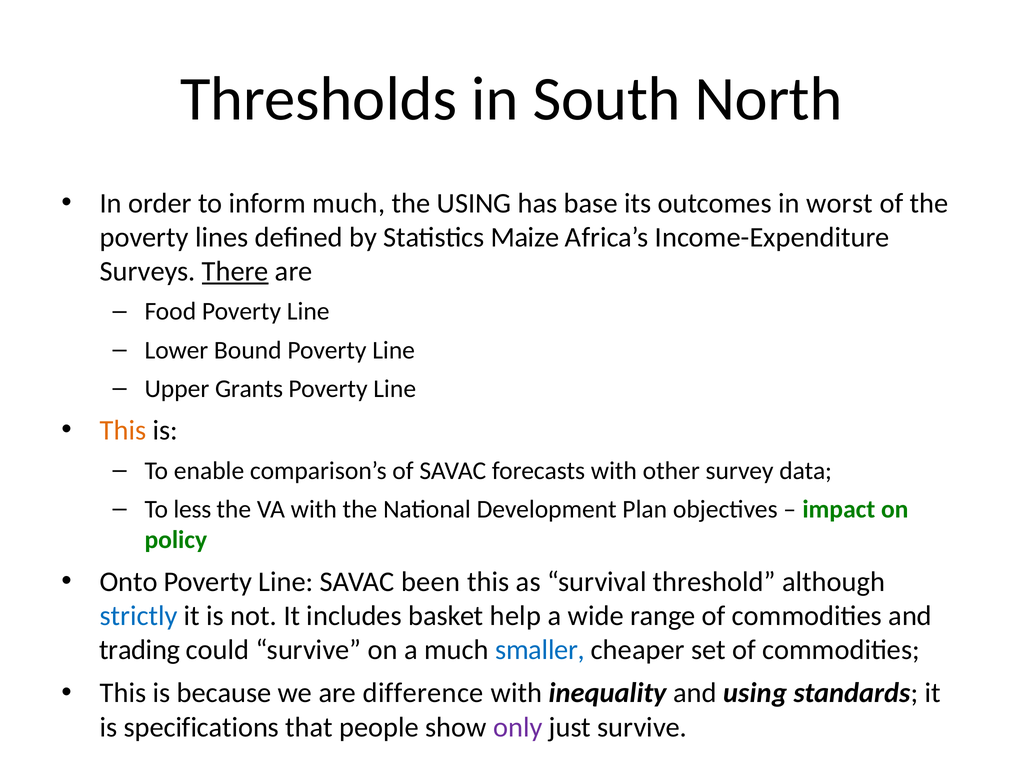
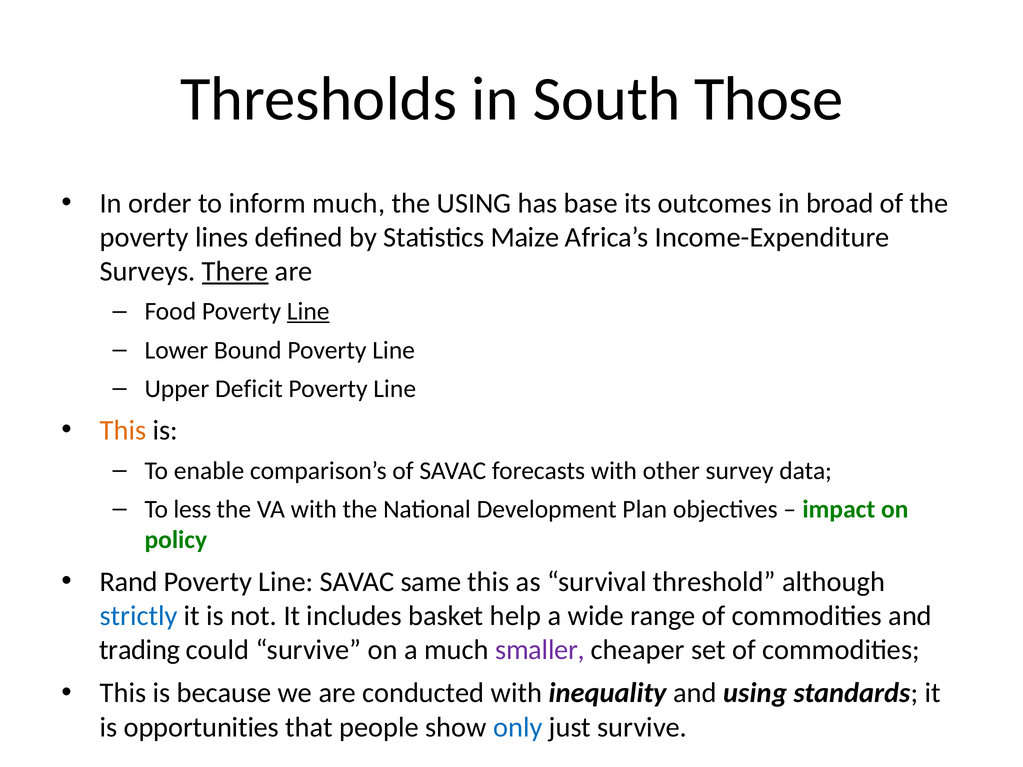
North: North -> Those
worst: worst -> broad
Line at (308, 312) underline: none -> present
Grants: Grants -> Deficit
Onto: Onto -> Rand
been: been -> same
smaller colour: blue -> purple
difference: difference -> conducted
specifications: specifications -> opportunities
only colour: purple -> blue
